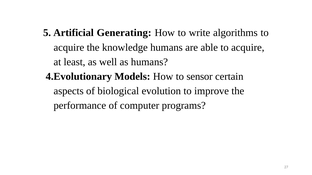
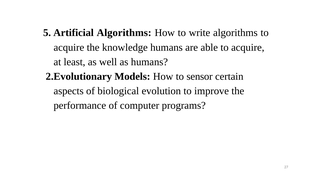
Artificial Generating: Generating -> Algorithms
4.Evolutionary: 4.Evolutionary -> 2.Evolutionary
